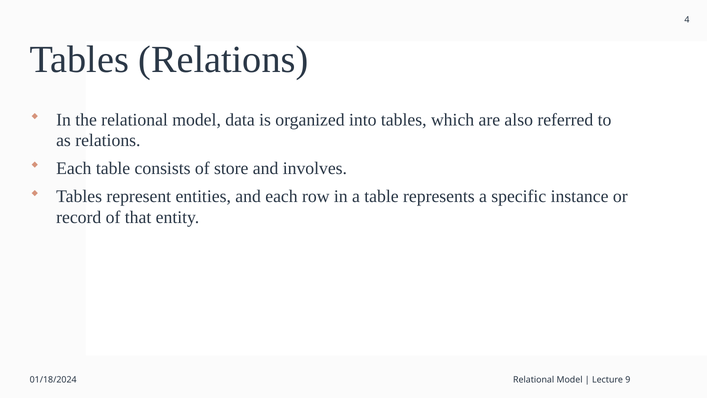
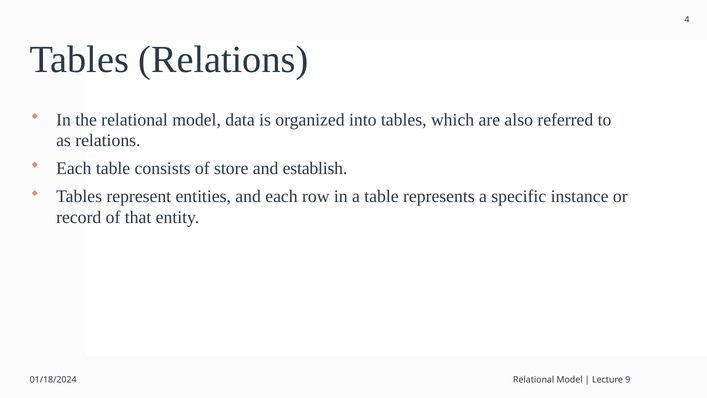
involves: involves -> establish
